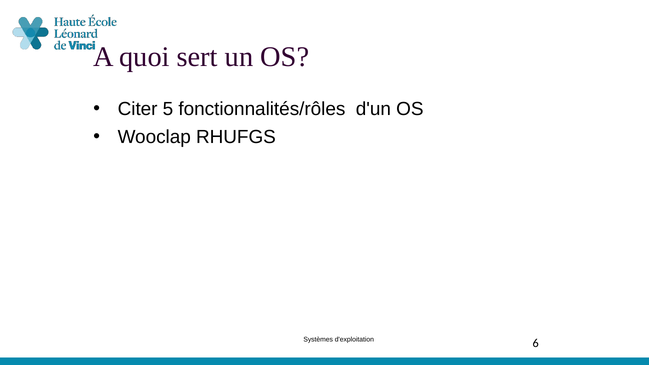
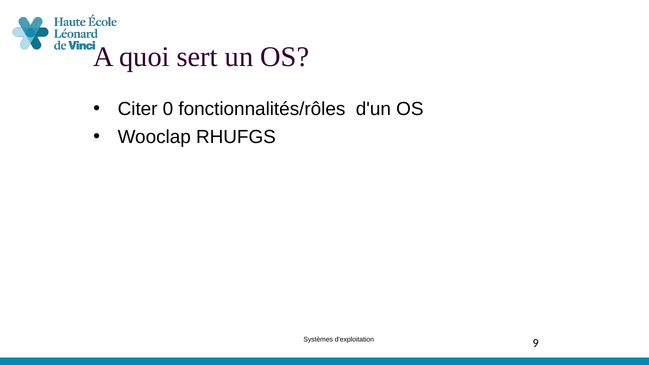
5: 5 -> 0
6: 6 -> 9
